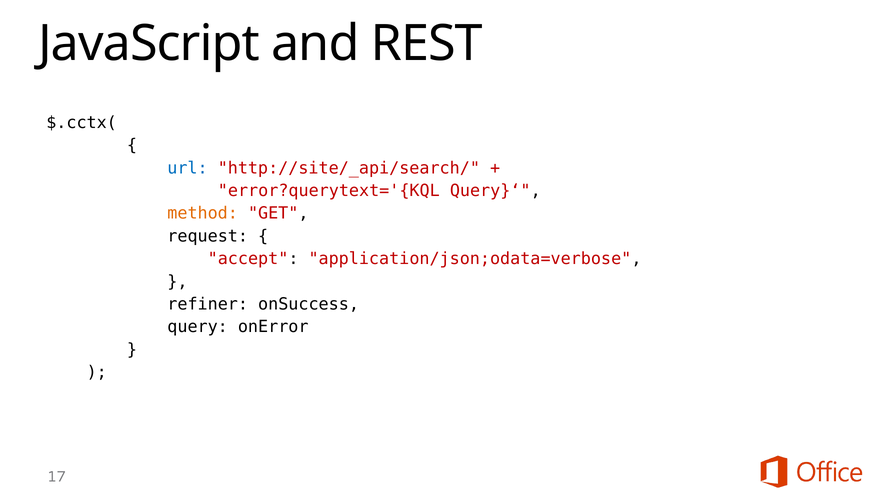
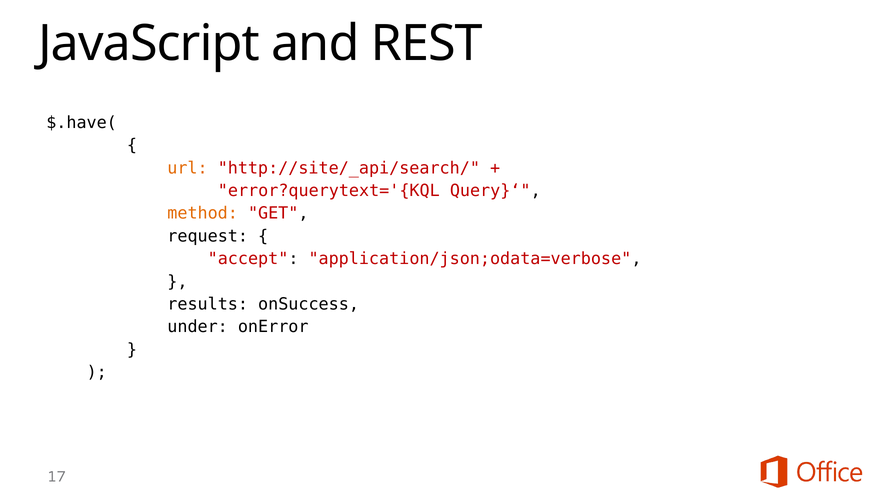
$.cctx(: $.cctx( -> $.have(
url colour: blue -> orange
refiner: refiner -> results
query: query -> under
